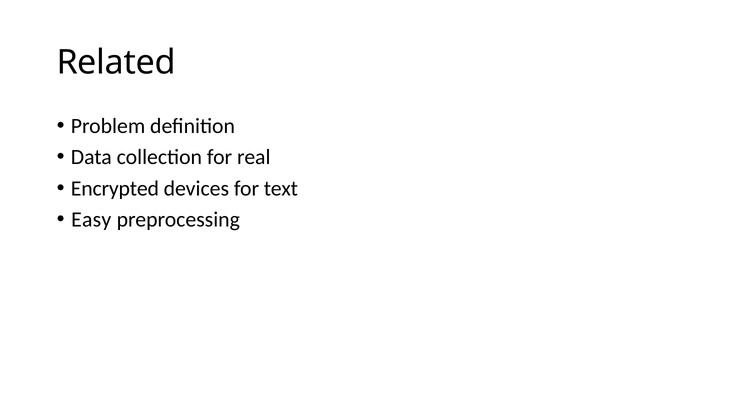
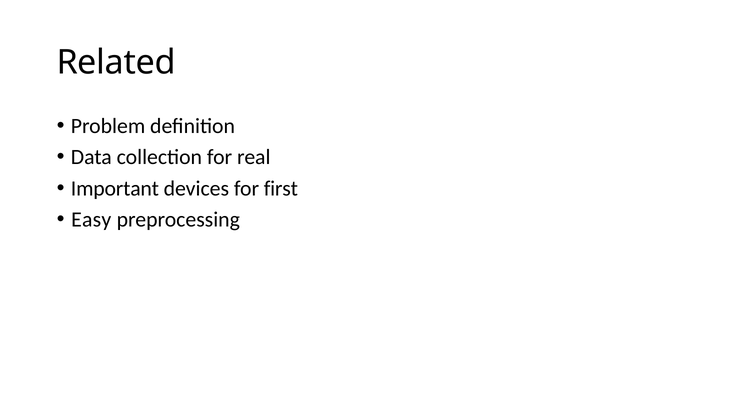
Encrypted: Encrypted -> Important
text: text -> first
